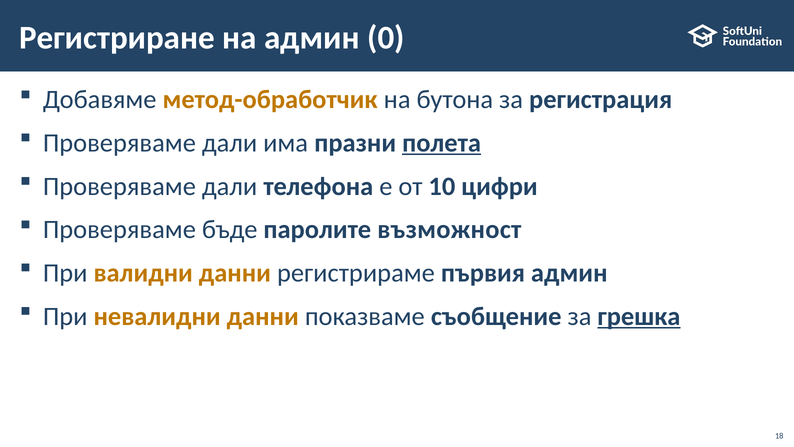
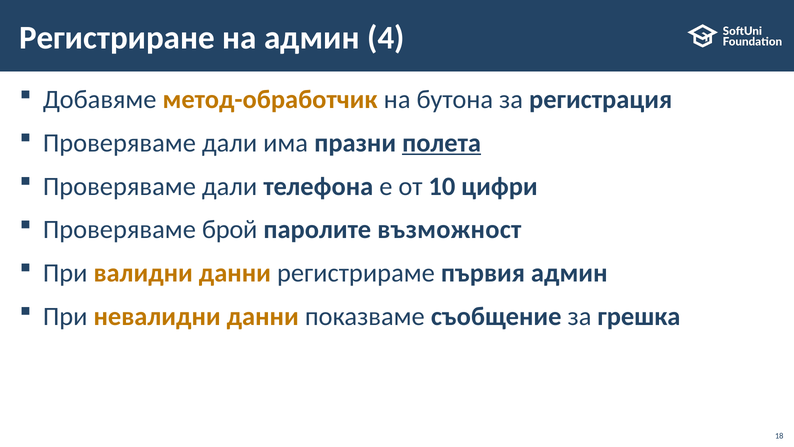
0: 0 -> 4
бъде: бъде -> брой
грешка underline: present -> none
